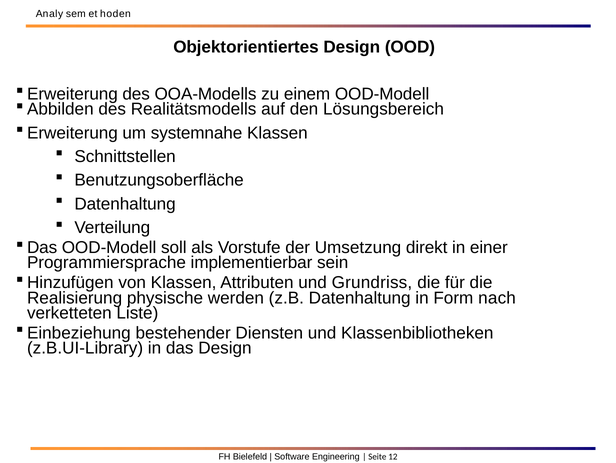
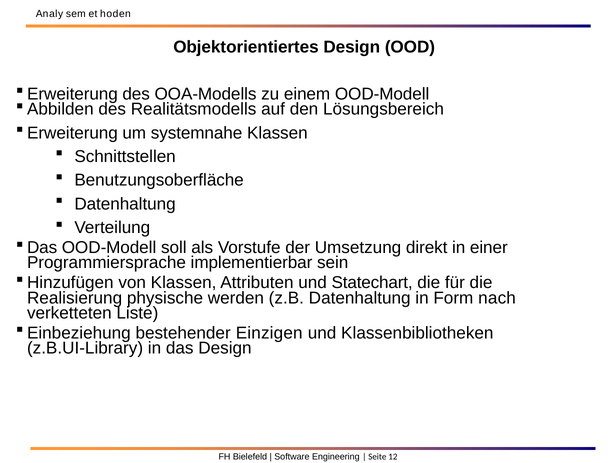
Grundriss: Grundriss -> Statechart
Diensten: Diensten -> Einzigen
